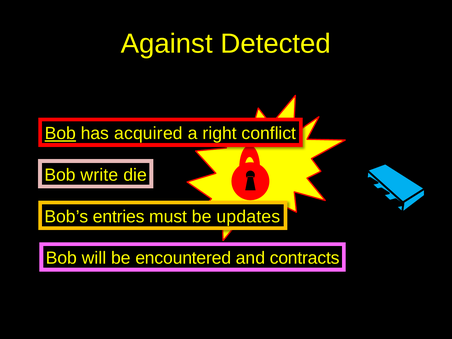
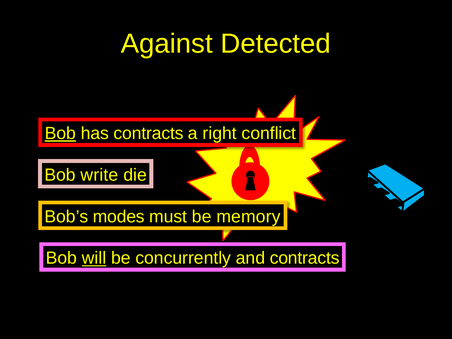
has acquired: acquired -> contracts
entries: entries -> modes
updates: updates -> memory
will underline: none -> present
encountered: encountered -> concurrently
